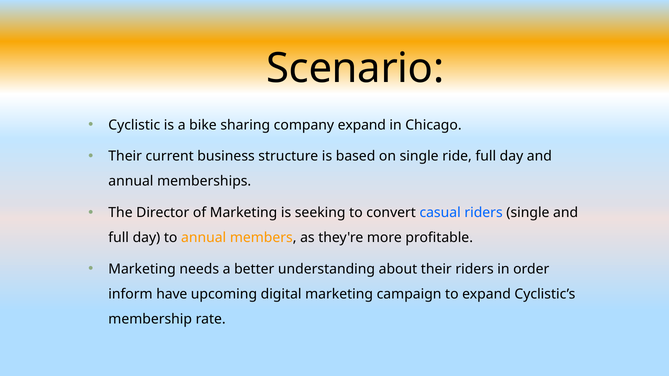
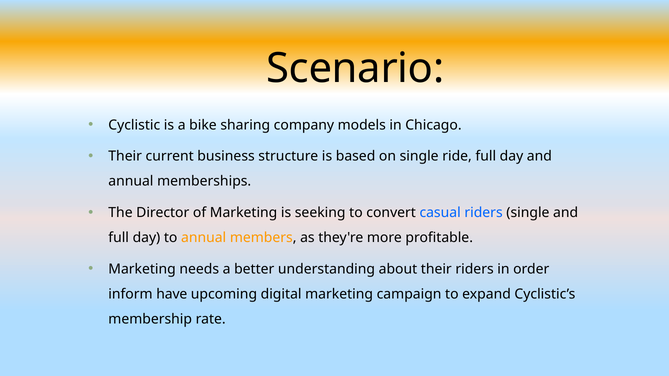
company expand: expand -> models
